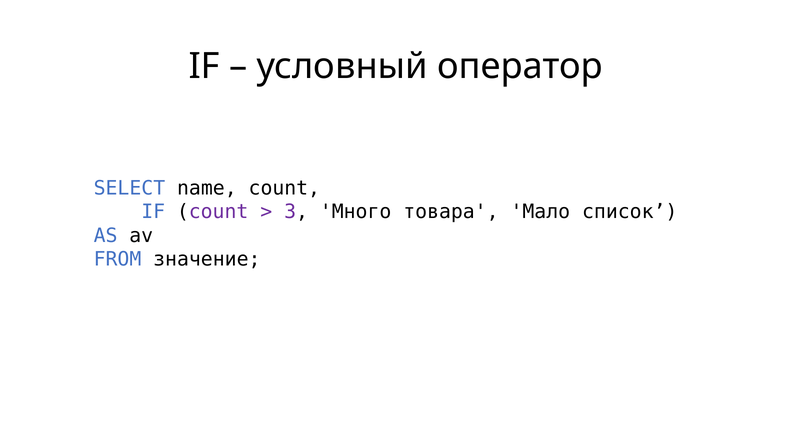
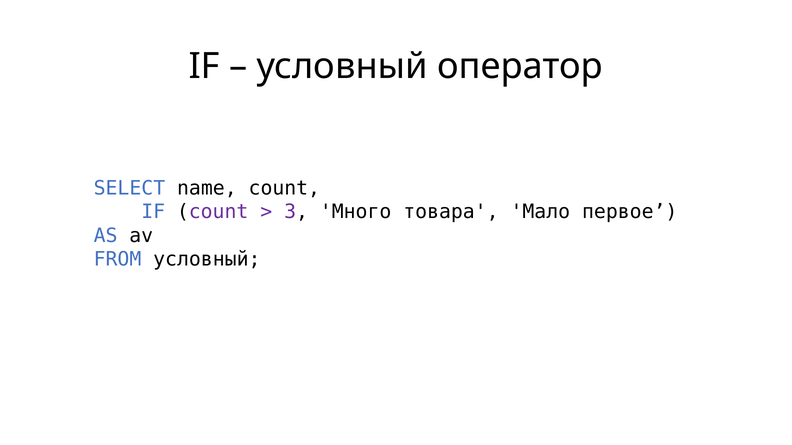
список: список -> первое
FROM значение: значение -> условный
